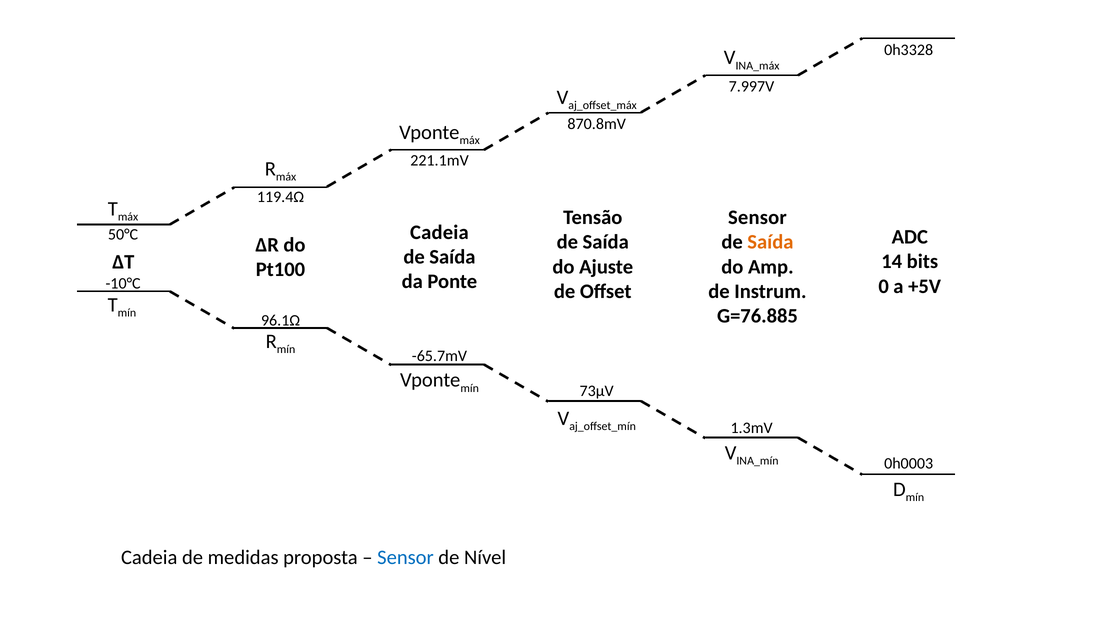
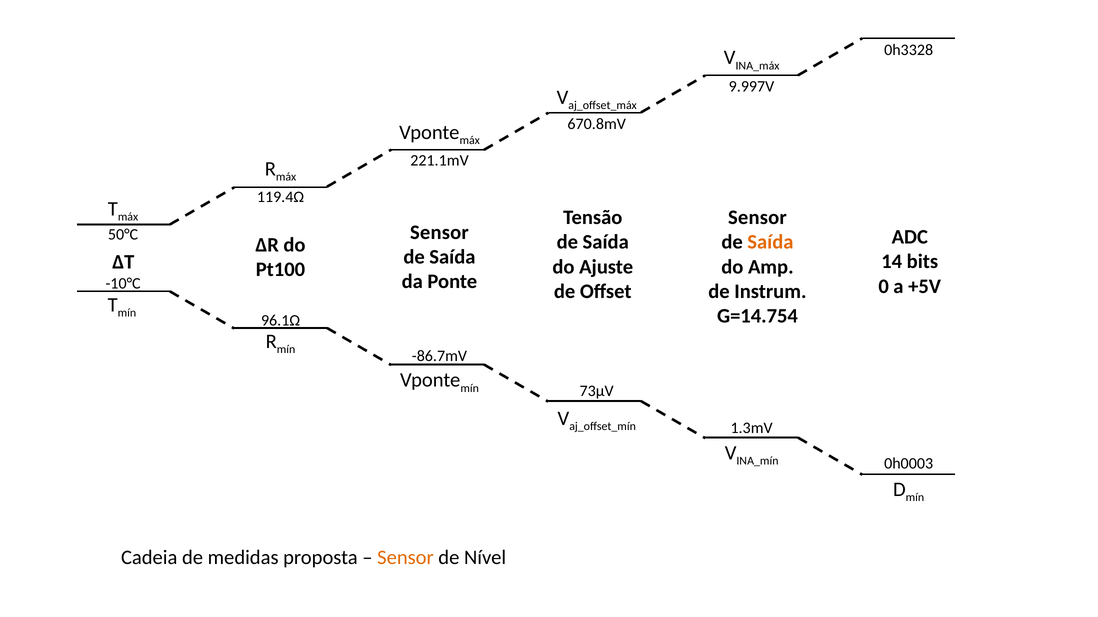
7.997V: 7.997V -> 9.997V
870.8mV: 870.8mV -> 670.8mV
Cadeia at (439, 233): Cadeia -> Sensor
G=76.885: G=76.885 -> G=14.754
-65.7mV: -65.7mV -> -86.7mV
Sensor at (405, 558) colour: blue -> orange
